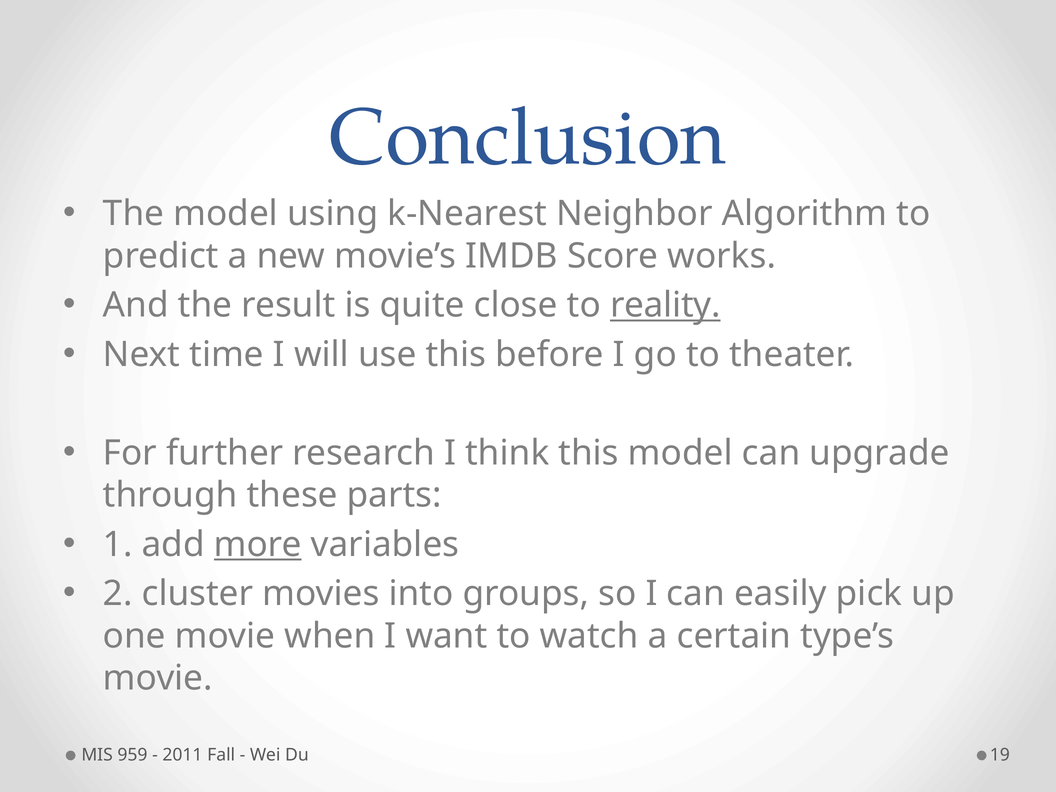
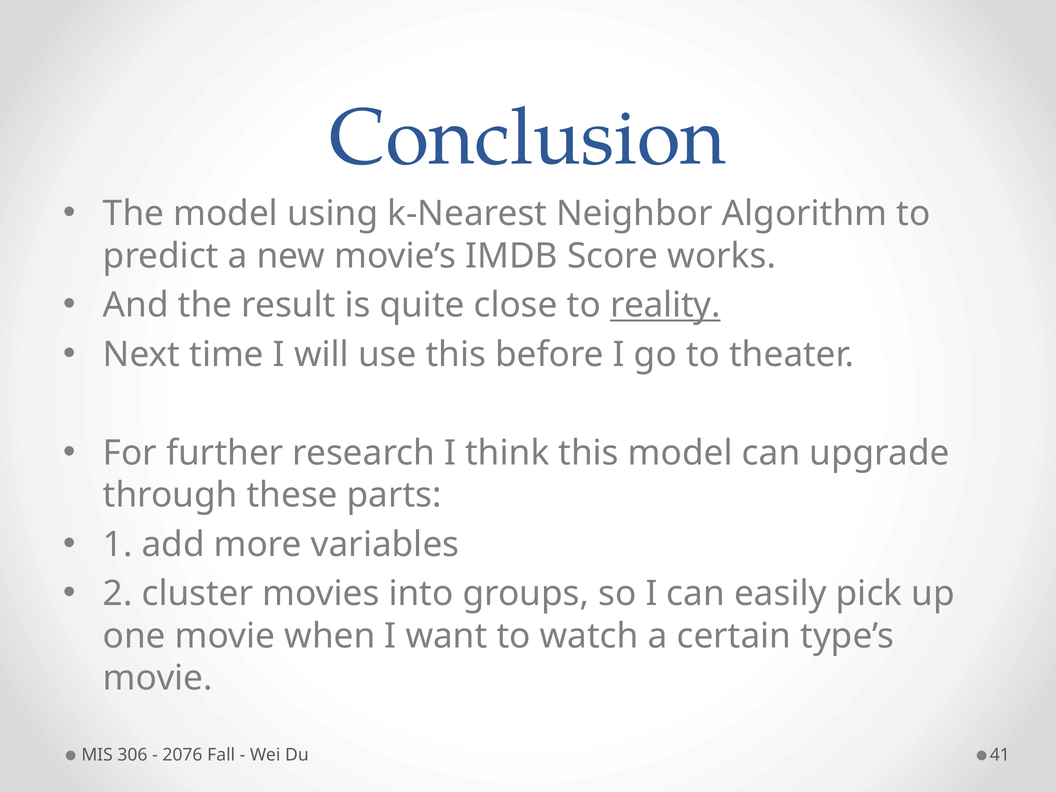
more underline: present -> none
959: 959 -> 306
2011: 2011 -> 2076
19: 19 -> 41
